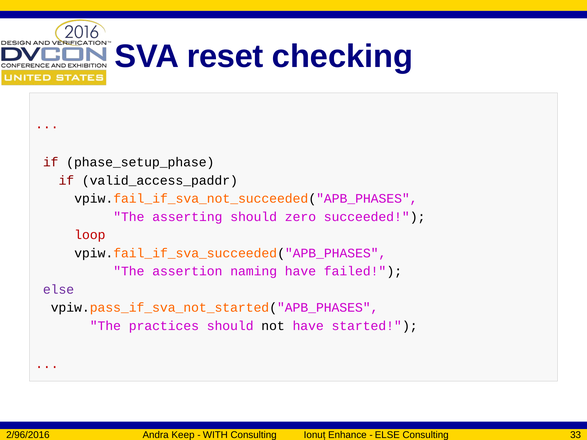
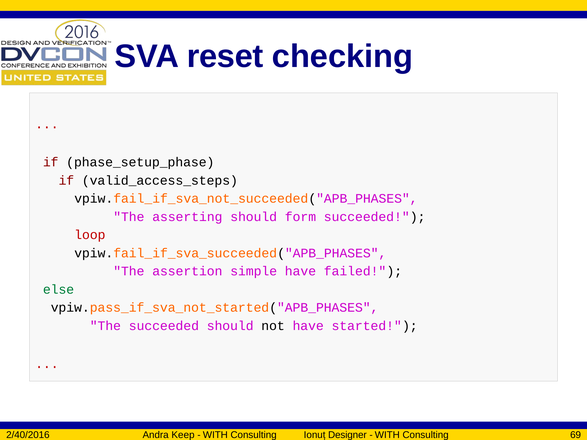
valid_access_paddr: valid_access_paddr -> valid_access_steps
zero: zero -> form
naming: naming -> simple
else at (59, 290) colour: purple -> green
The practices: practices -> succeeded
2/96/2016: 2/96/2016 -> 2/40/2016
Enhance: Enhance -> Designer
ELSE at (387, 435): ELSE -> WITH
33: 33 -> 69
